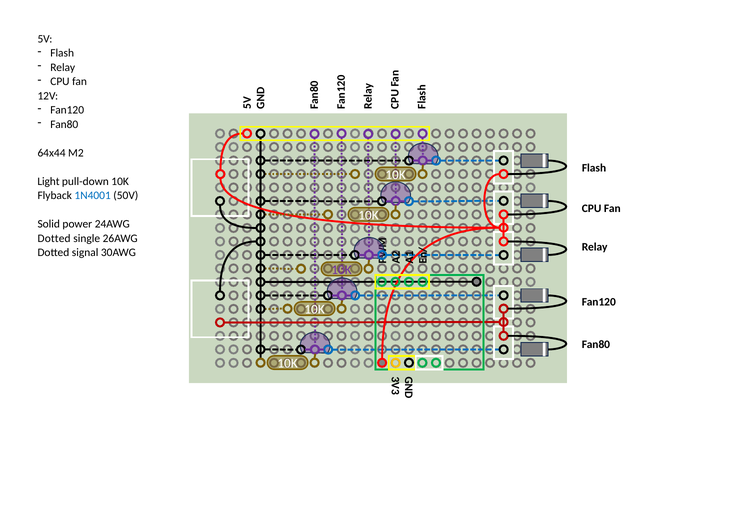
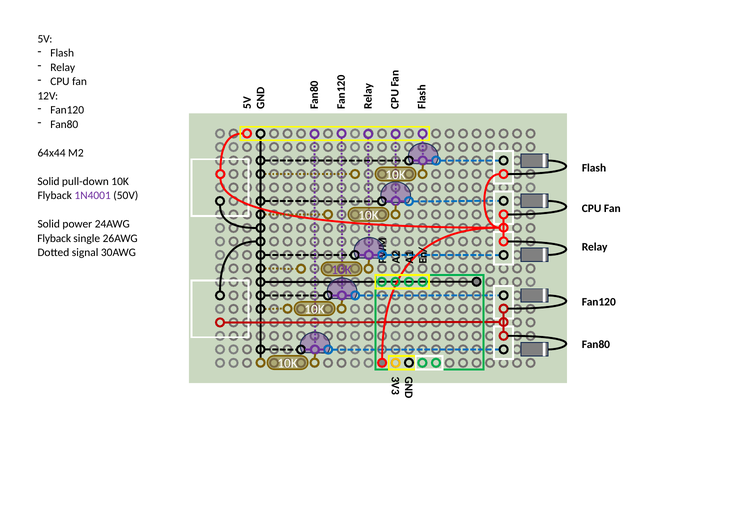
Light at (49, 181): Light -> Solid
1N4001 colour: blue -> purple
Dotted at (54, 239): Dotted -> Flyback
